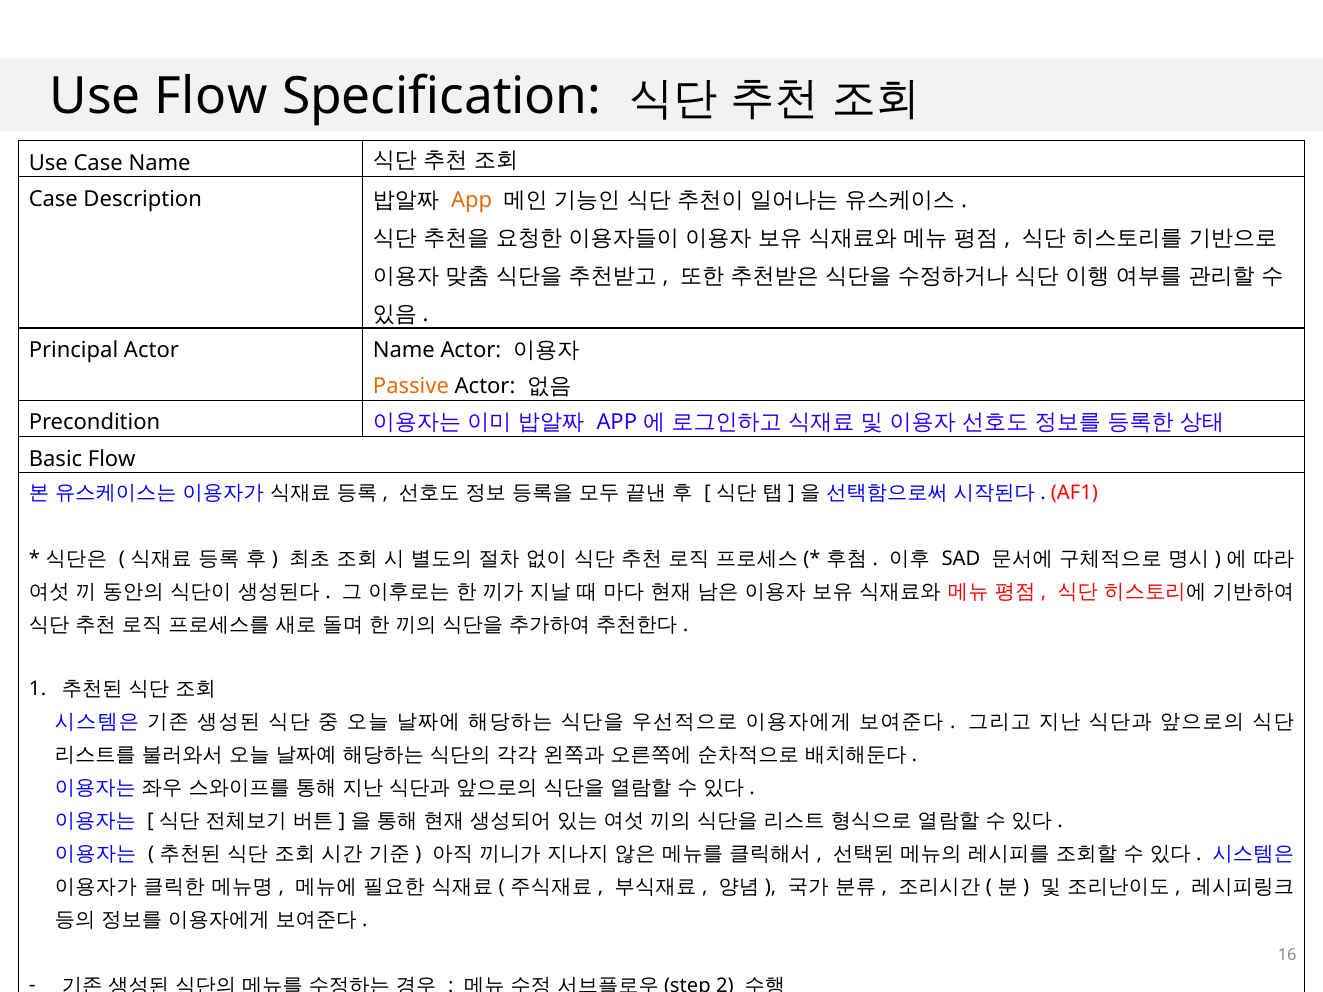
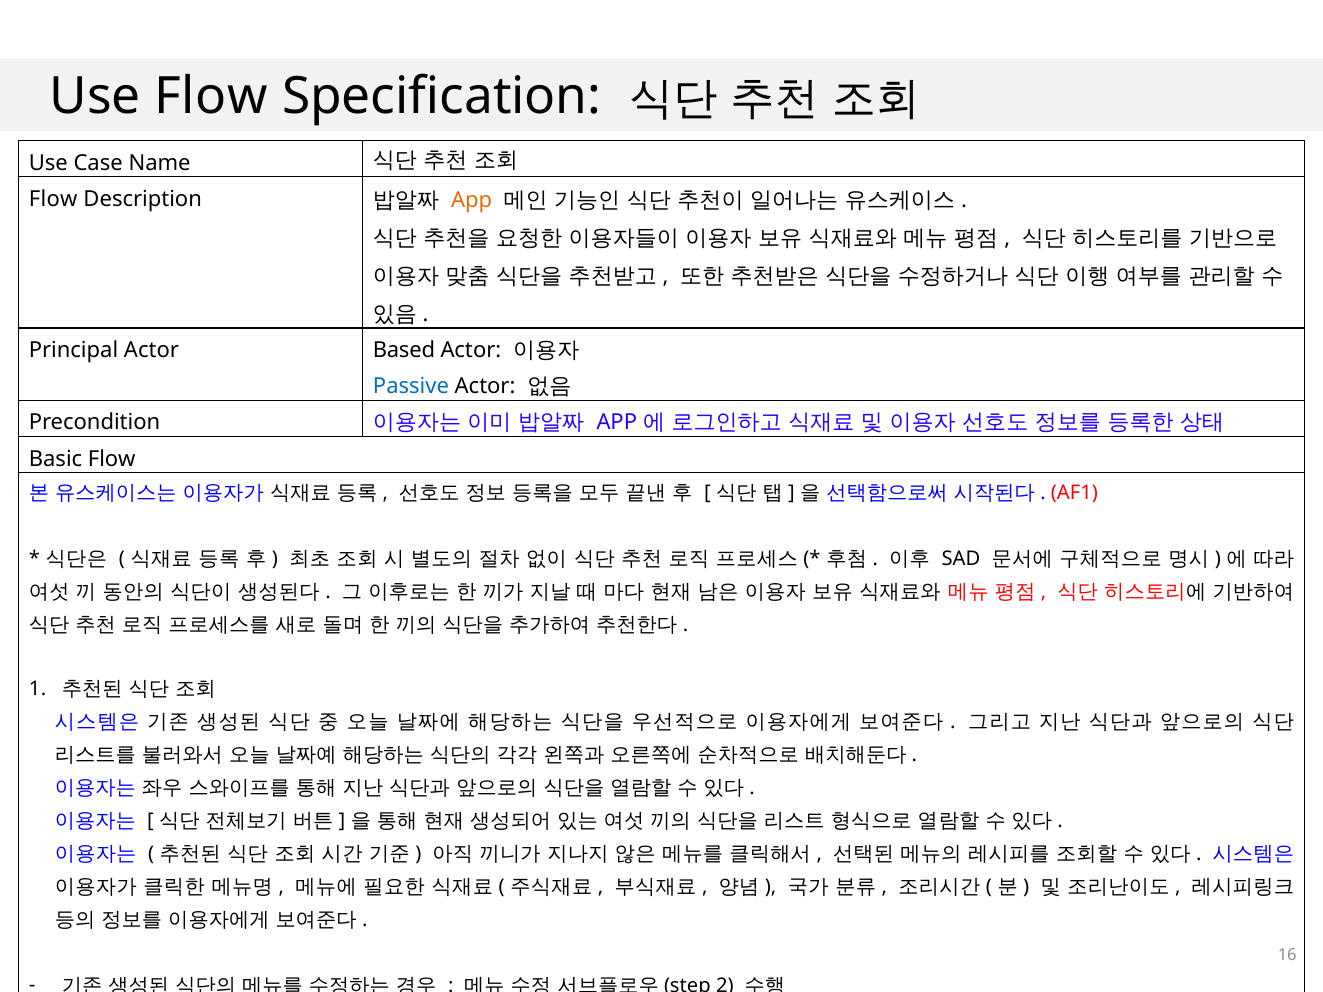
Case at (53, 199): Case -> Flow
Actor Name: Name -> Based
Passive colour: orange -> blue
